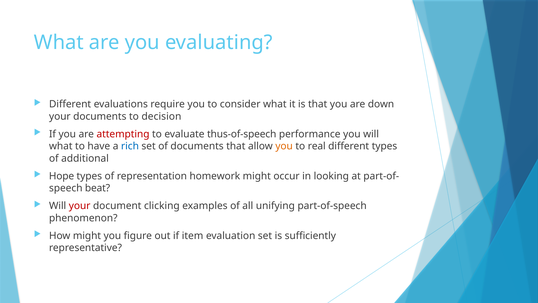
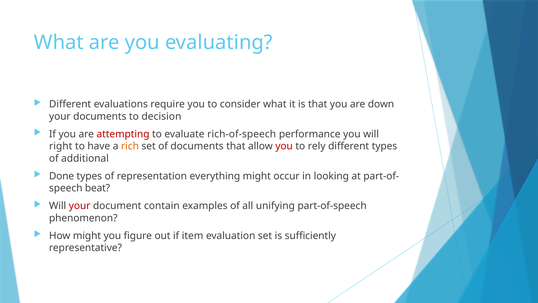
thus-of-speech: thus-of-speech -> rich-of-speech
what at (61, 146): what -> right
rich colour: blue -> orange
you at (284, 146) colour: orange -> red
real: real -> rely
Hope: Hope -> Done
homework: homework -> everything
clicking: clicking -> contain
